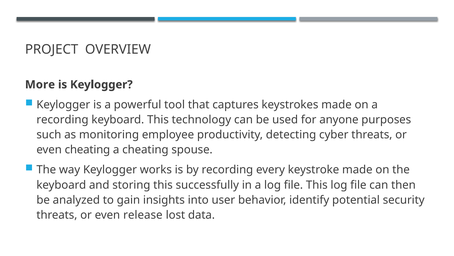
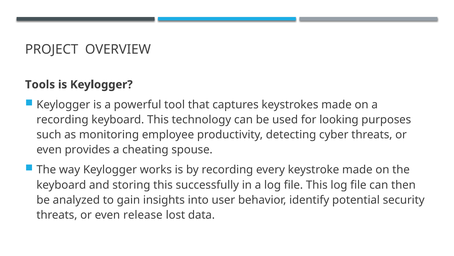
More: More -> Tools
anyone: anyone -> looking
even cheating: cheating -> provides
